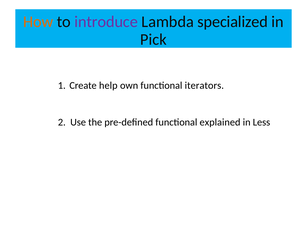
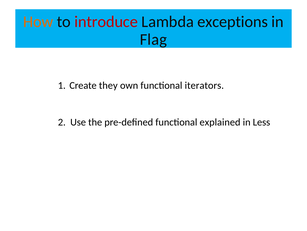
introduce colour: purple -> red
specialized: specialized -> exceptions
Pick: Pick -> Flag
help: help -> they
